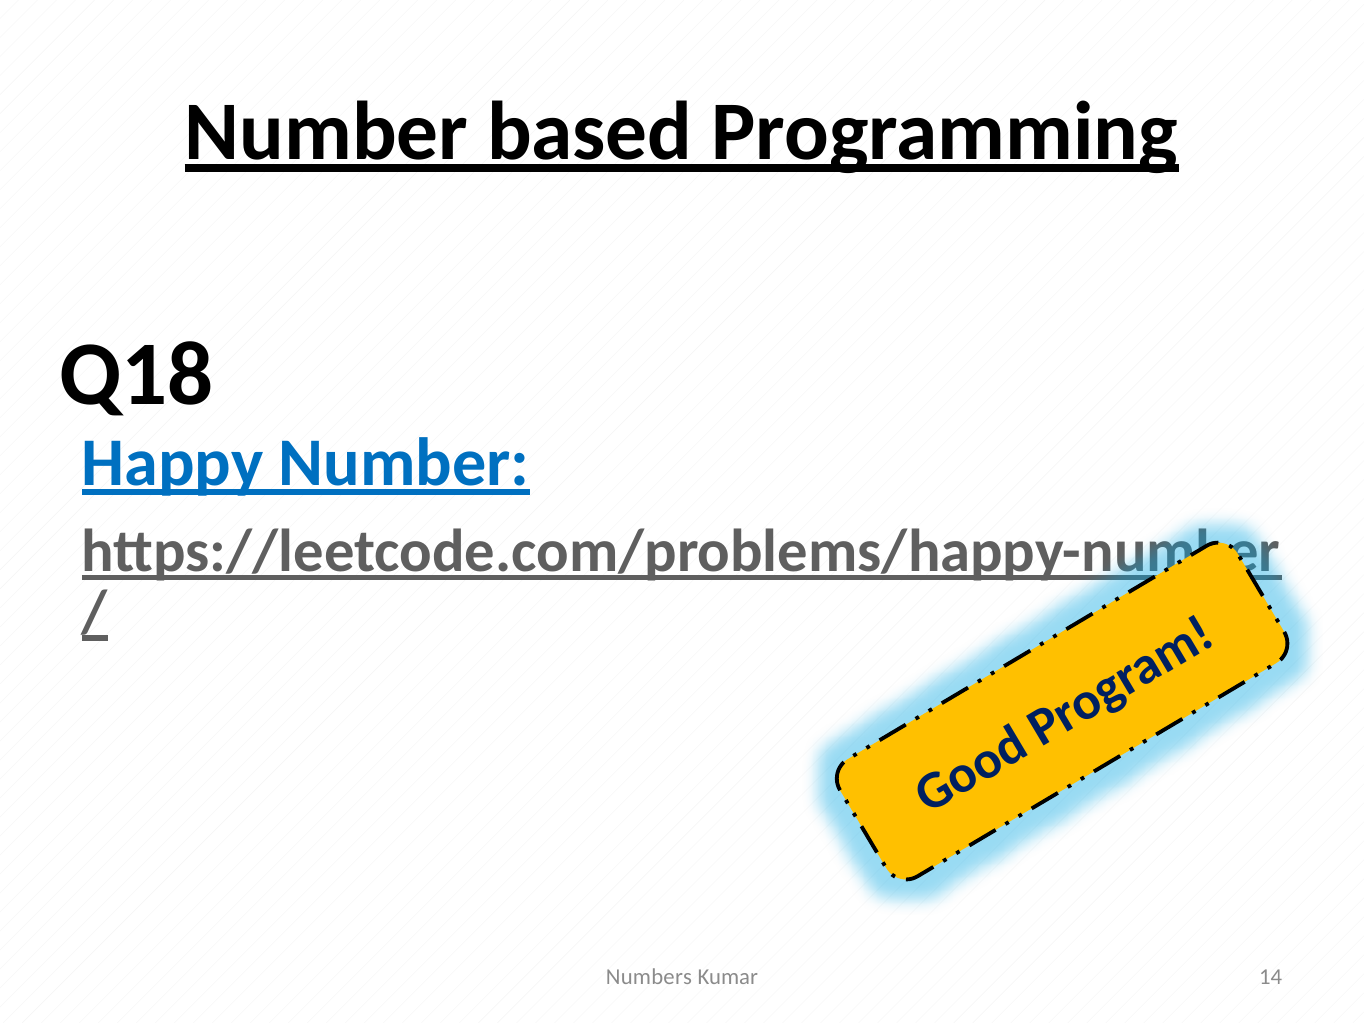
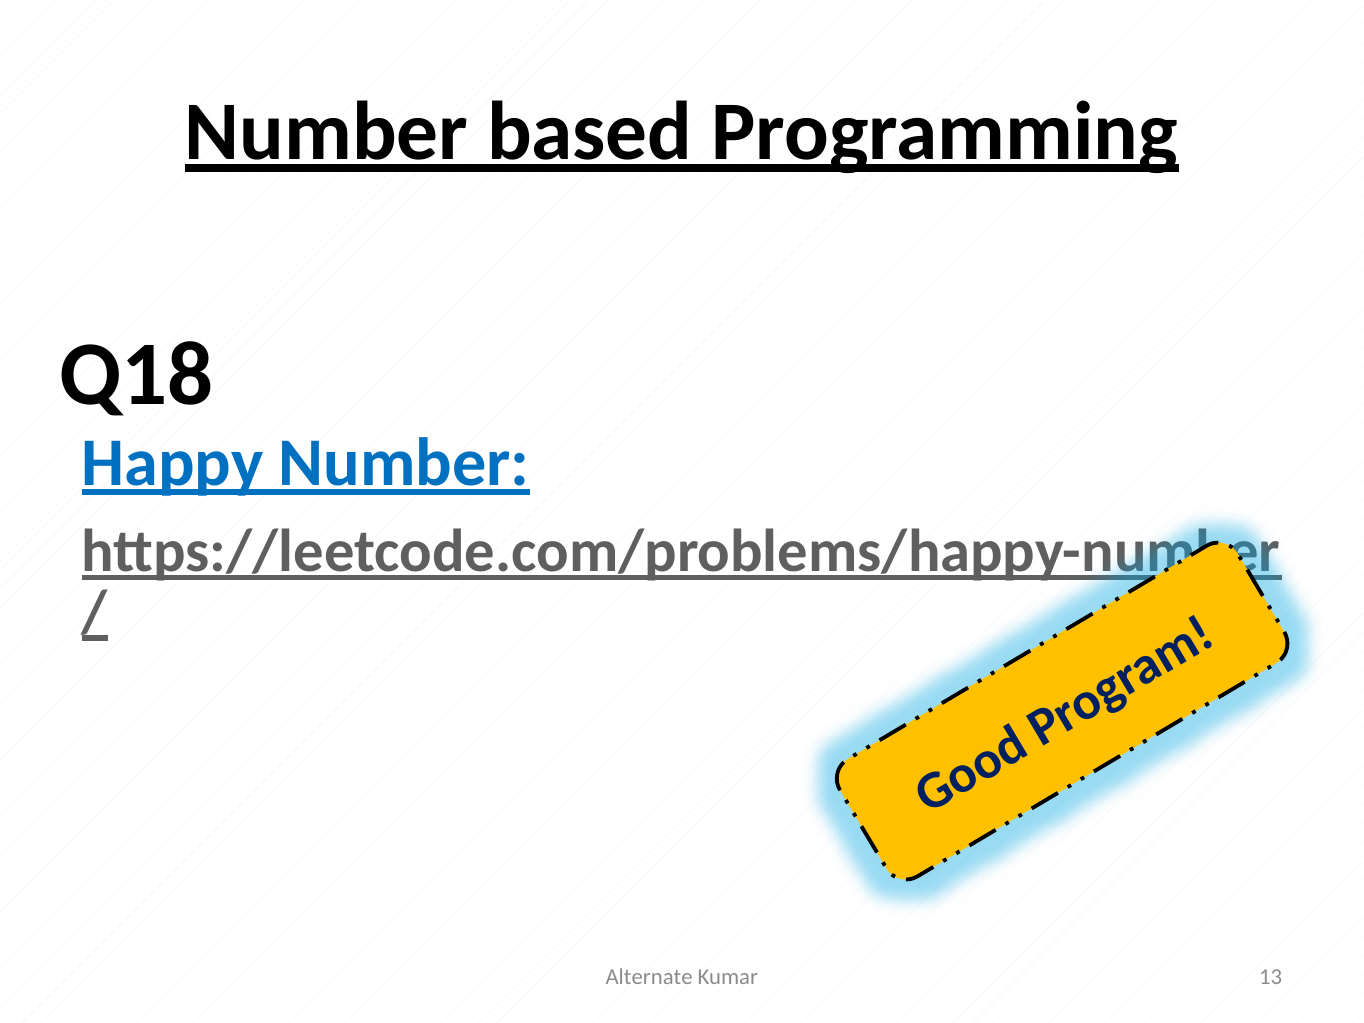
Numbers: Numbers -> Alternate
14: 14 -> 13
